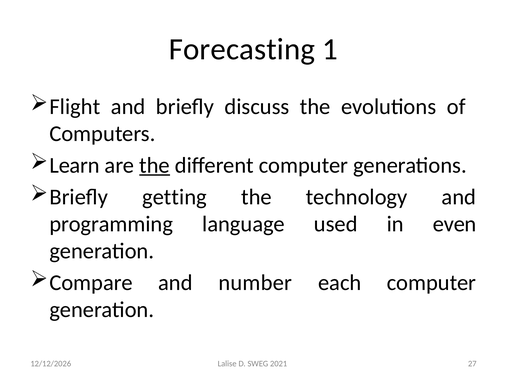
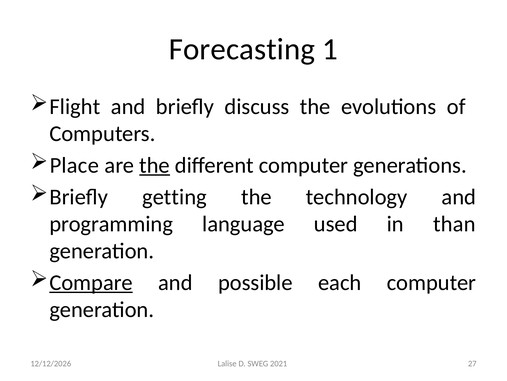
Learn: Learn -> Place
even: even -> than
Compare underline: none -> present
number: number -> possible
